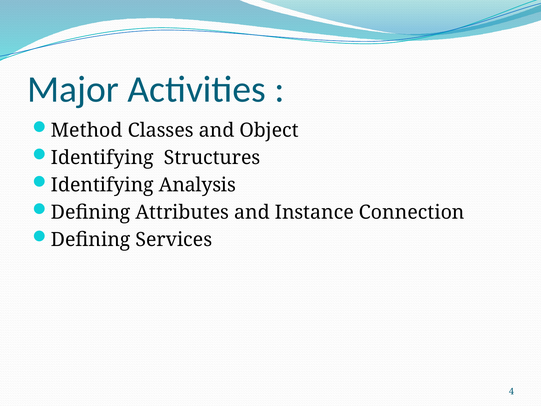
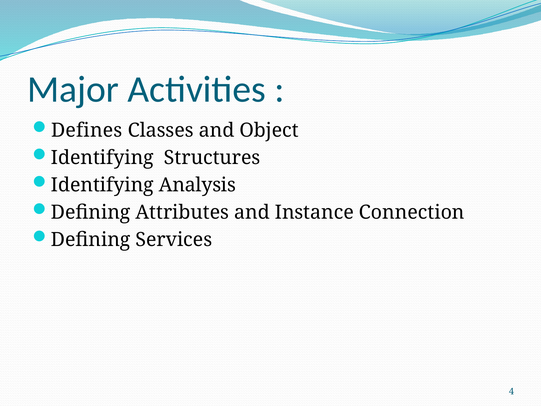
Method: Method -> Defines
